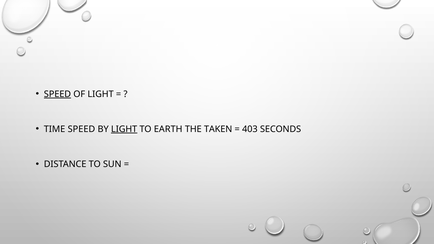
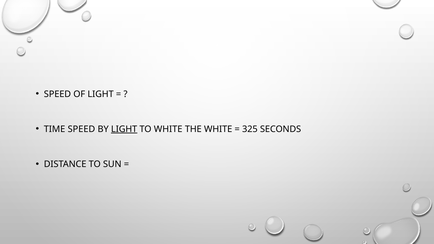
SPEED at (57, 94) underline: present -> none
TO EARTH: EARTH -> WHITE
THE TAKEN: TAKEN -> WHITE
403: 403 -> 325
